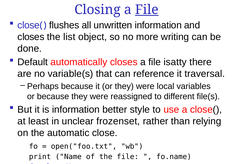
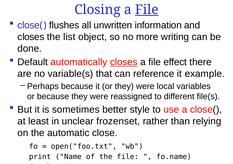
closes at (124, 62) underline: none -> present
isatty: isatty -> effect
traversal: traversal -> example
is information: information -> sometimes
